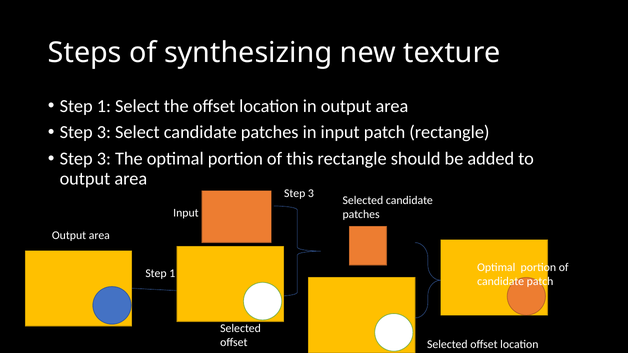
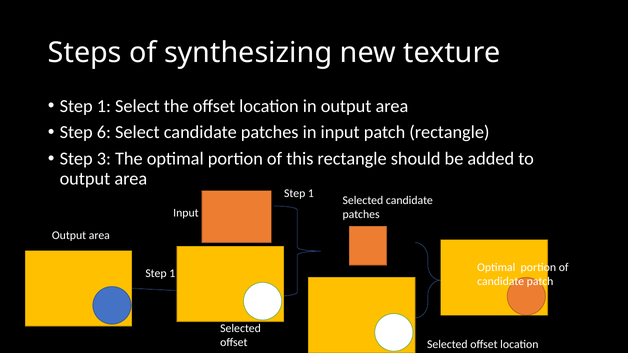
3 at (104, 133): 3 -> 6
3 at (311, 194): 3 -> 1
